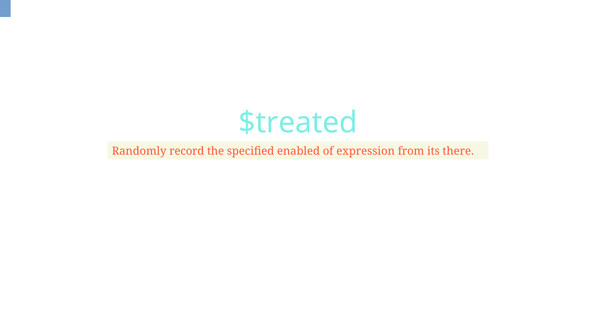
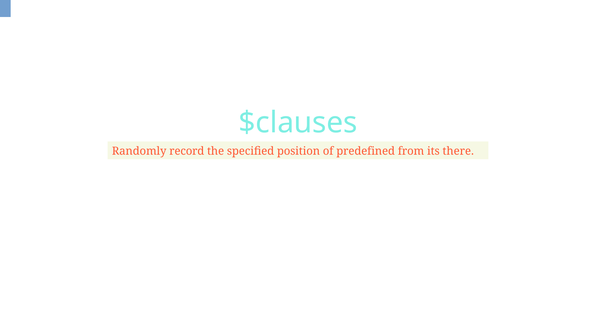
$treated: $treated -> $clauses
enabled: enabled -> position
expression: expression -> predefined
